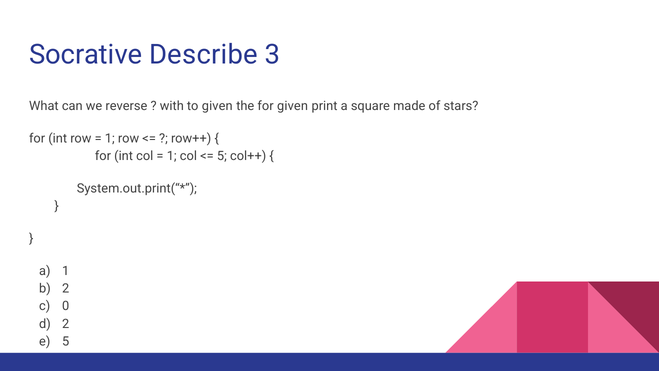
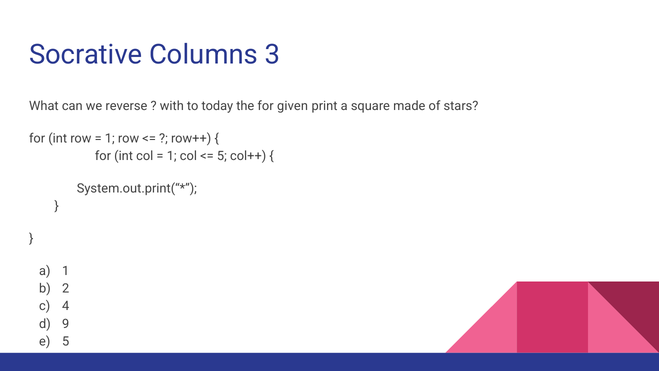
Describe: Describe -> Columns
to given: given -> today
0: 0 -> 4
2 at (66, 324): 2 -> 9
